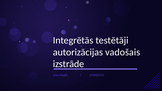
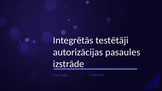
vadošais: vadošais -> pasaules
